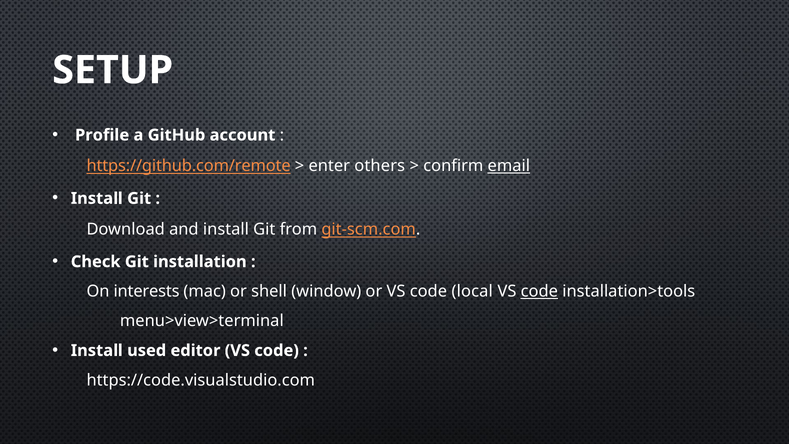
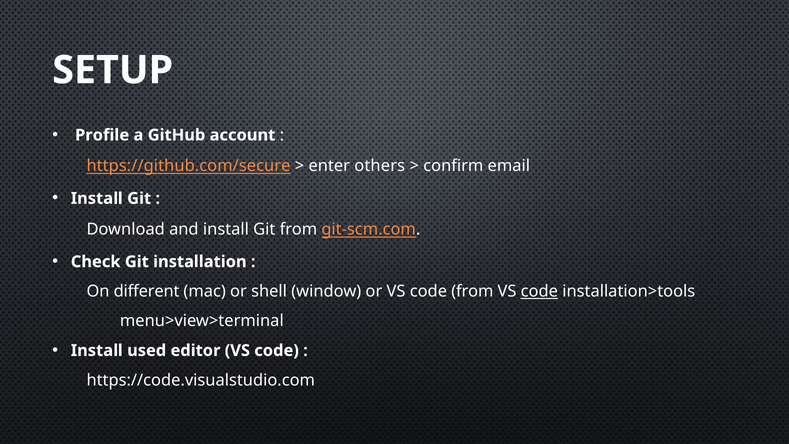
https://github.com/remote: https://github.com/remote -> https://github.com/secure
email underline: present -> none
interests: interests -> different
code local: local -> from
